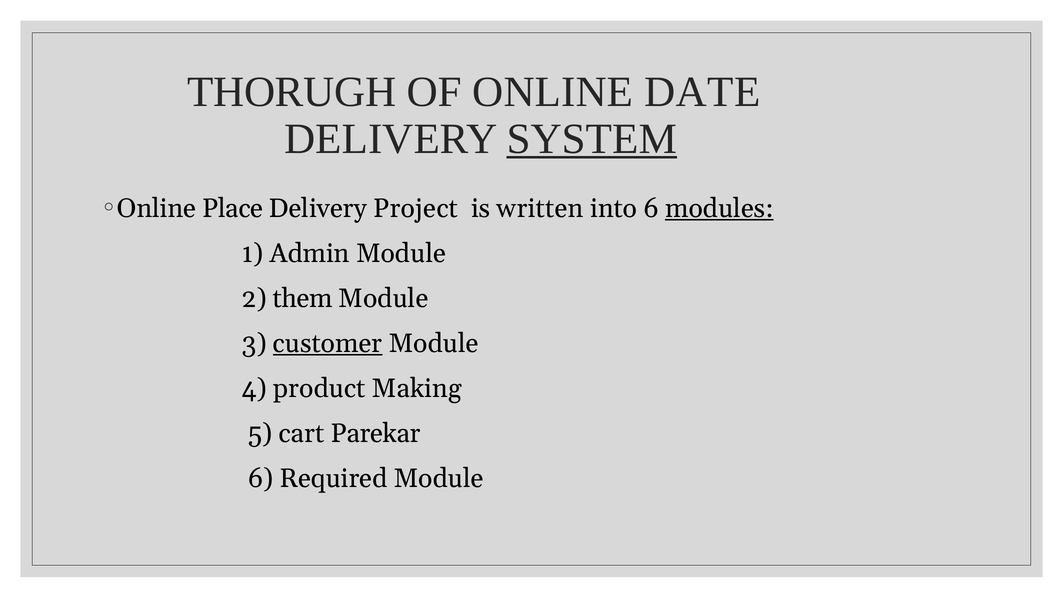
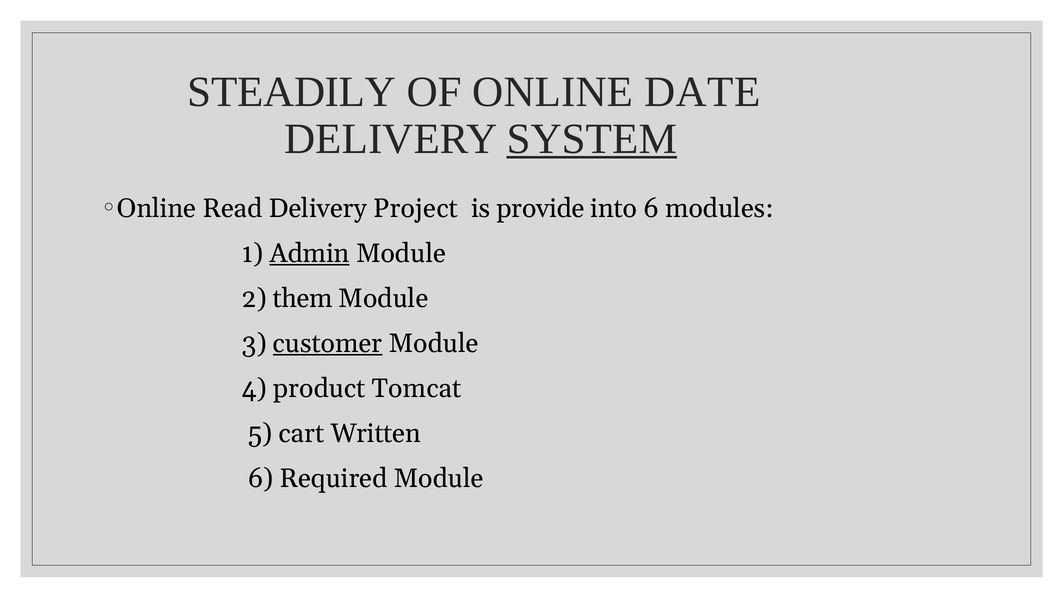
THORUGH: THORUGH -> STEADILY
Place: Place -> Read
written: written -> provide
modules underline: present -> none
Admin underline: none -> present
Making: Making -> Tomcat
Parekar: Parekar -> Written
